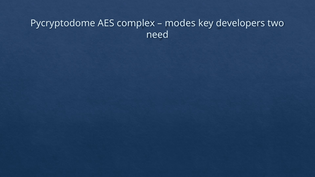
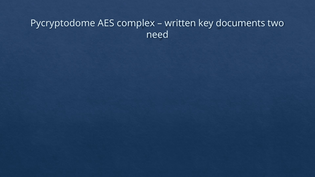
modes: modes -> written
developers: developers -> documents
